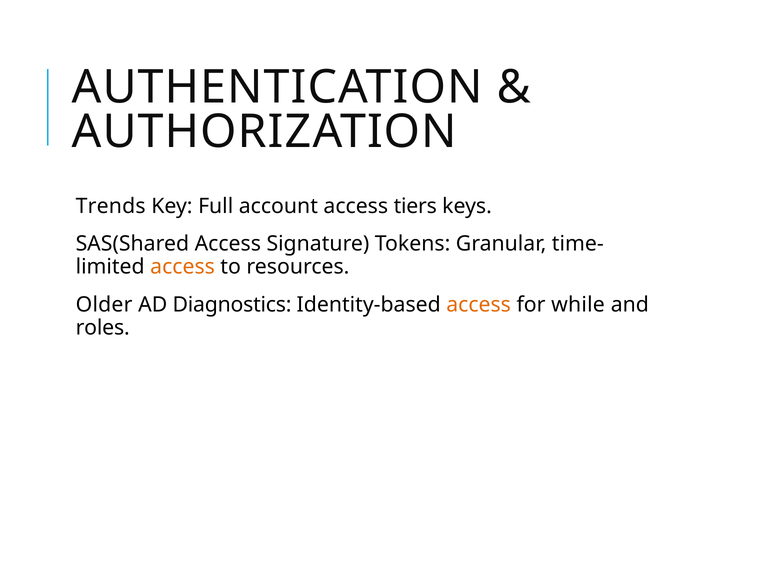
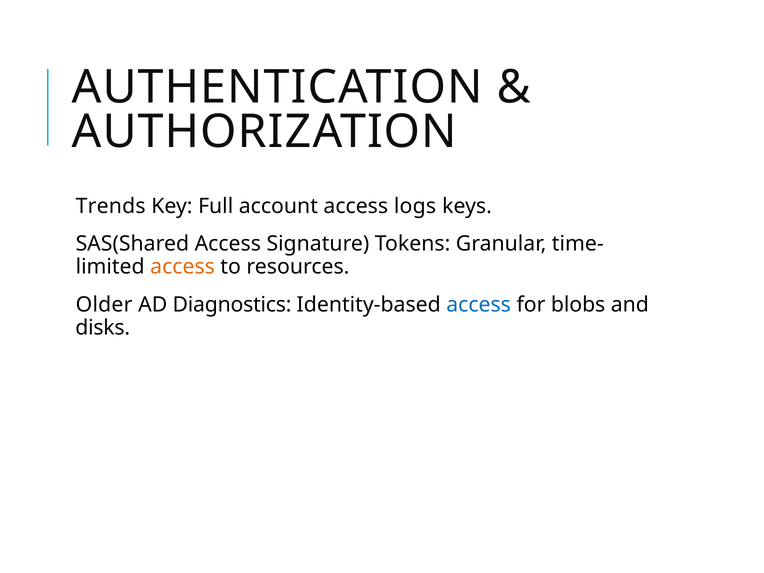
tiers: tiers -> logs
access at (479, 305) colour: orange -> blue
while: while -> blobs
roles: roles -> disks
